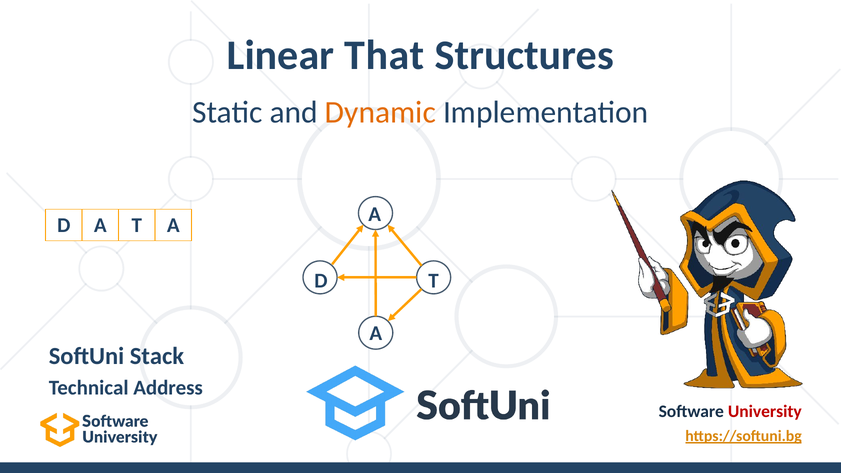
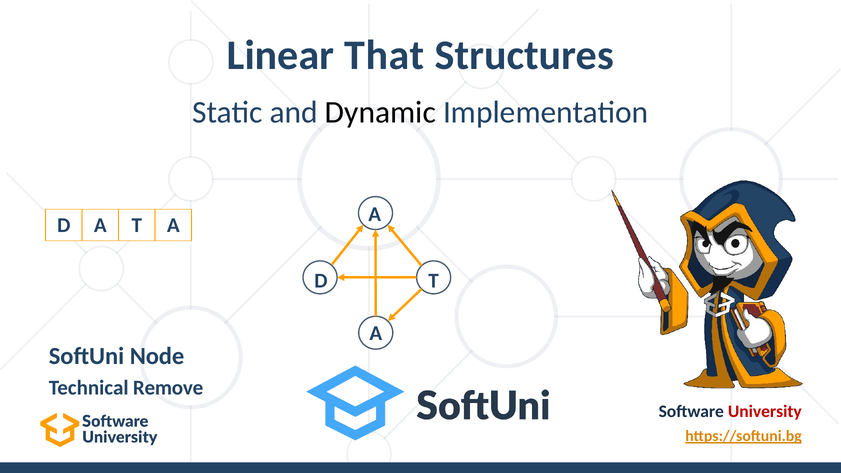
Dynamic colour: orange -> black
Stack: Stack -> Node
Address: Address -> Remove
